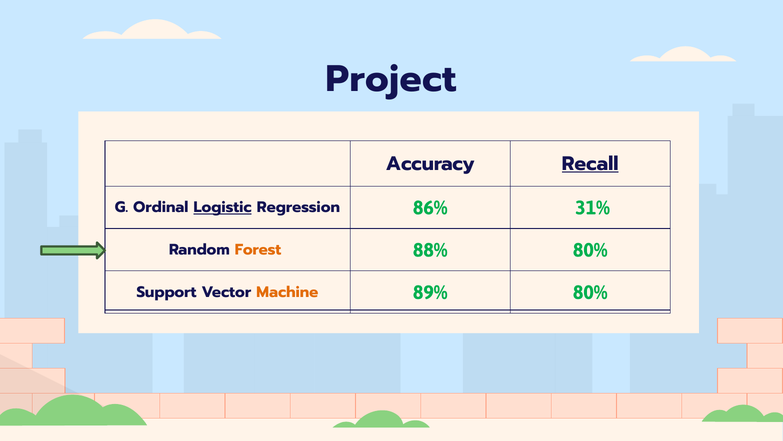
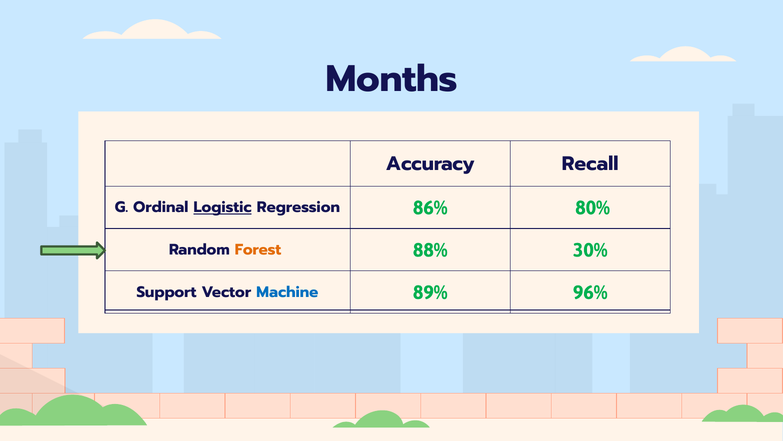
Project: Project -> Months
Recall underline: present -> none
31%: 31% -> 80%
88% 80%: 80% -> 30%
Machine colour: orange -> blue
89% 80%: 80% -> 96%
